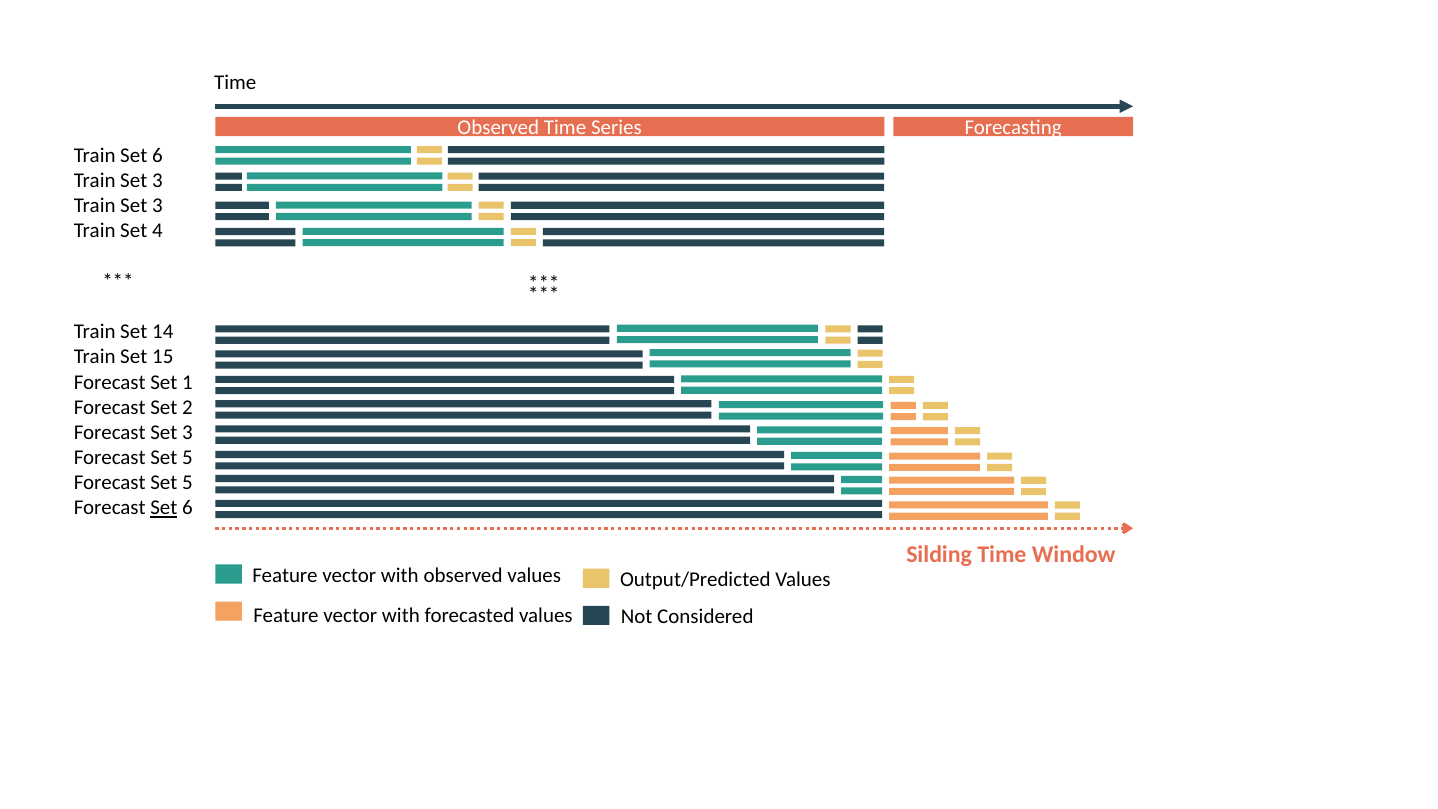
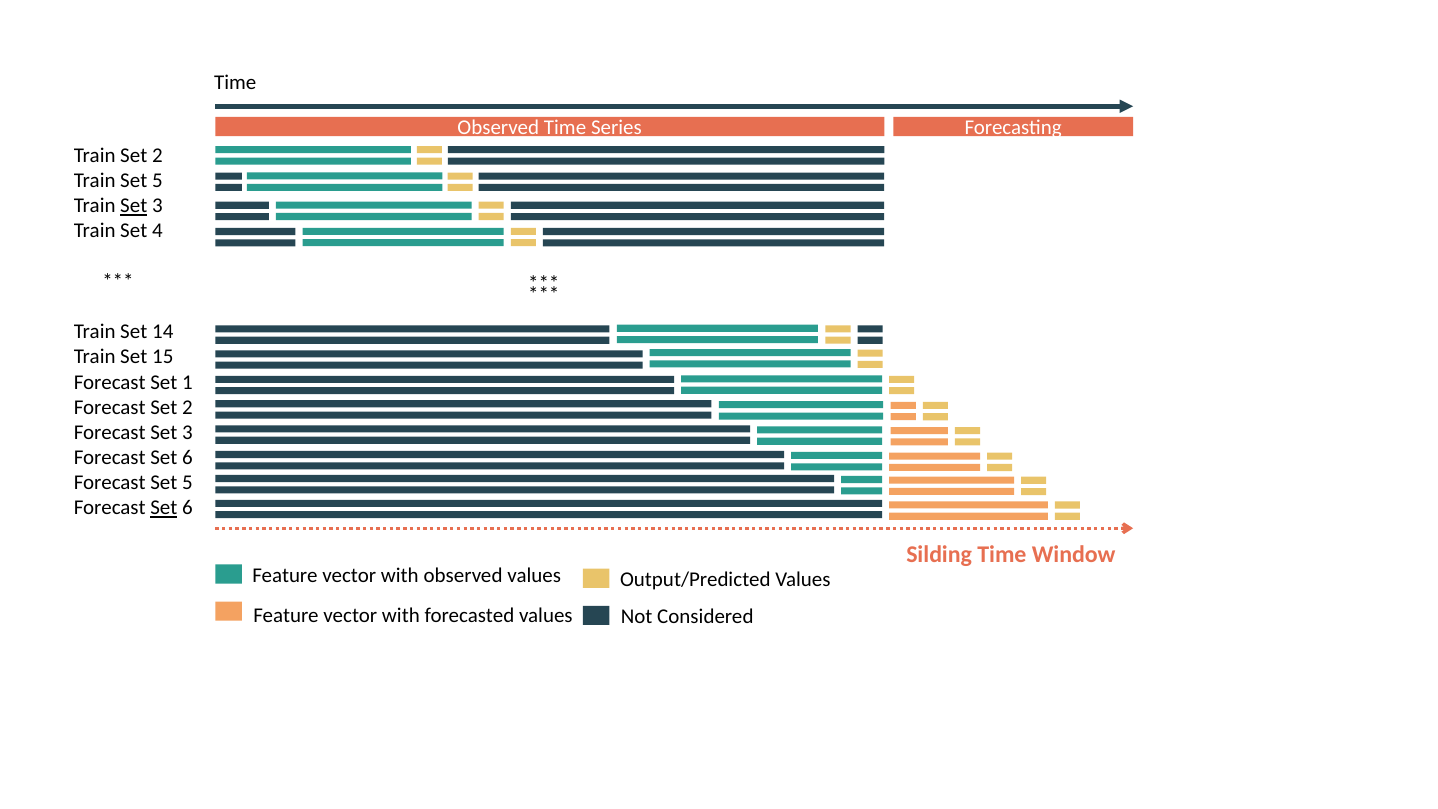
Train Set 6: 6 -> 2
3 at (157, 181): 3 -> 5
Set at (134, 206) underline: none -> present
5 at (187, 458): 5 -> 6
